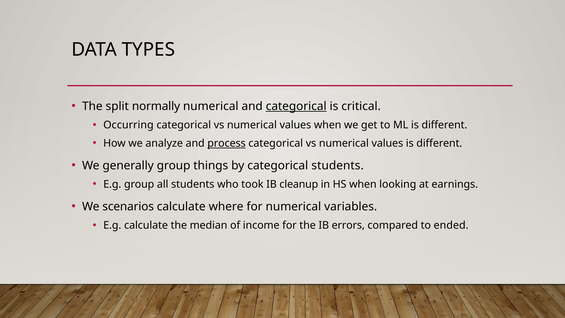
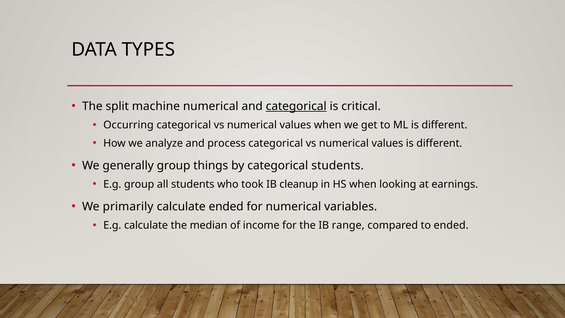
normally: normally -> machine
process underline: present -> none
scenarios: scenarios -> primarily
calculate where: where -> ended
errors: errors -> range
